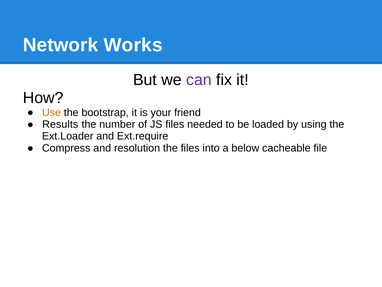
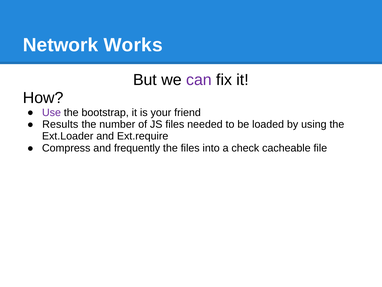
Use colour: orange -> purple
resolution: resolution -> frequently
below: below -> check
